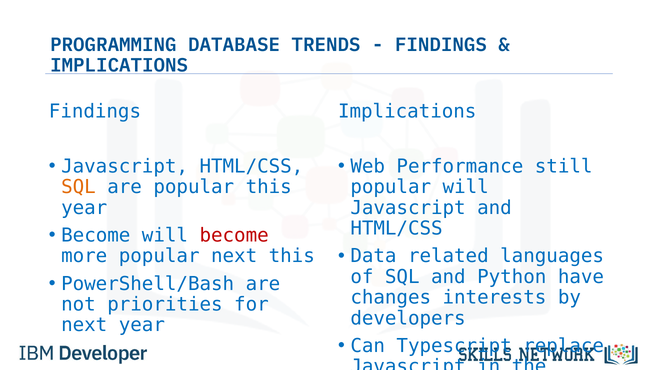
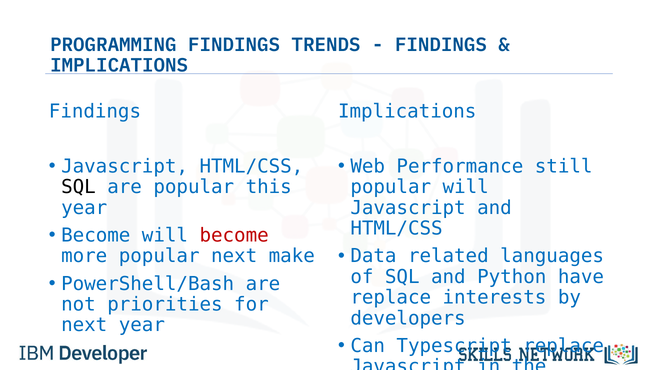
PROGRAMMING DATABASE: DATABASE -> FINDINGS
SQL at (79, 187) colour: orange -> black
next this: this -> make
changes at (391, 298): changes -> replace
